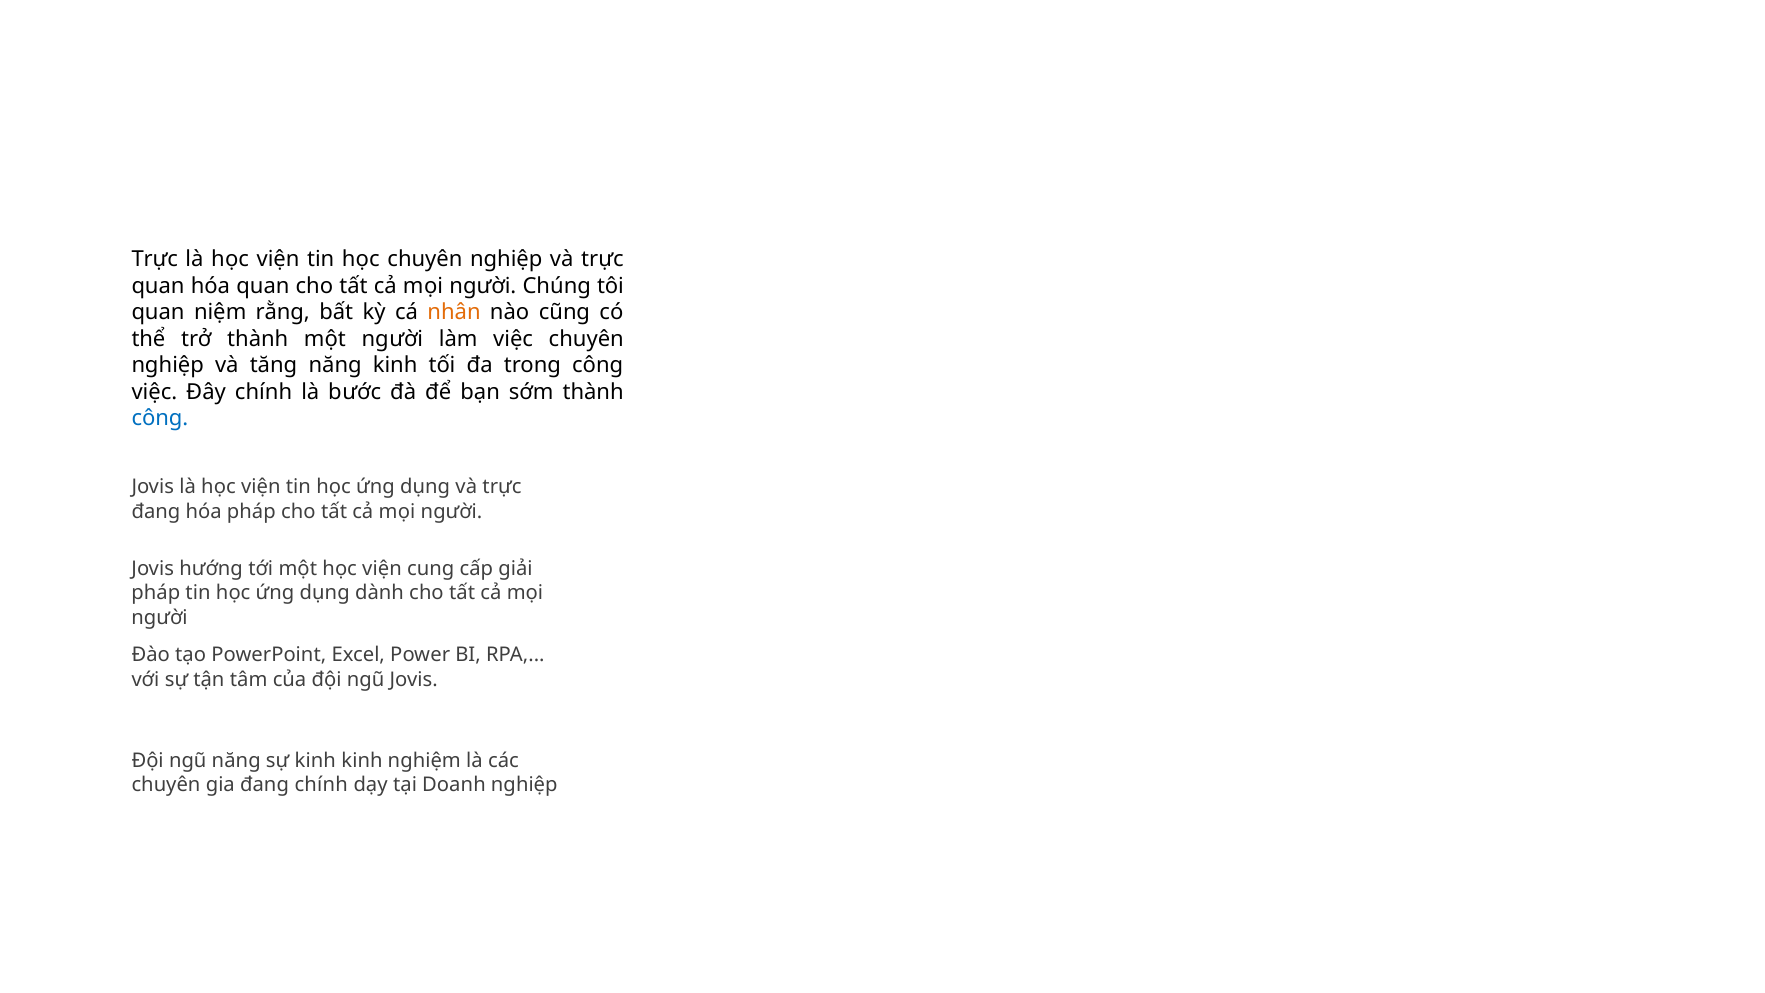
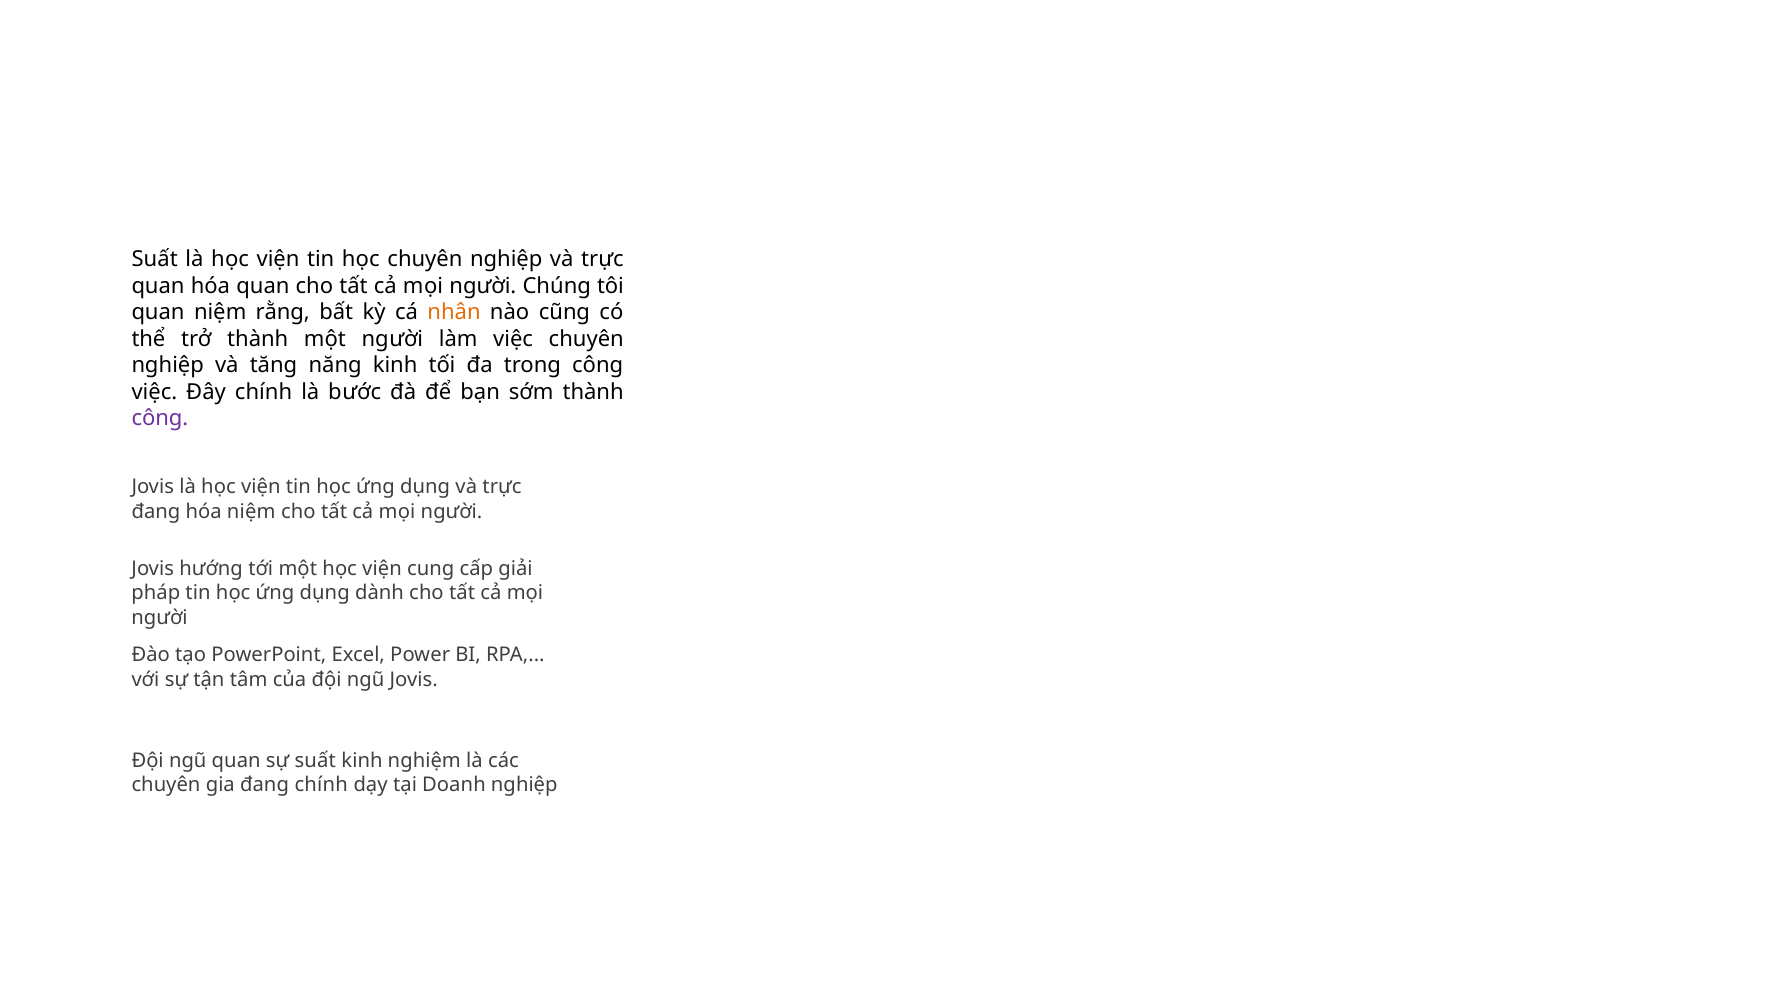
Trực at (155, 259): Trực -> Suất
công at (160, 418) colour: blue -> purple
hóa pháp: pháp -> niệm
ngũ năng: năng -> quan
sự kinh: kinh -> suất
